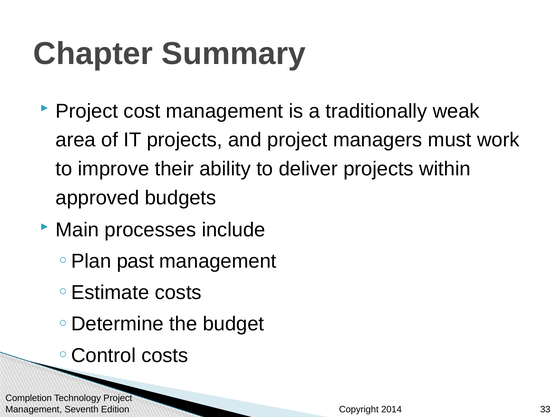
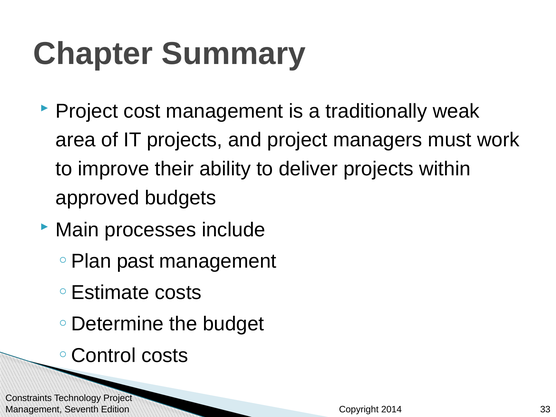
Completion: Completion -> Constraints
